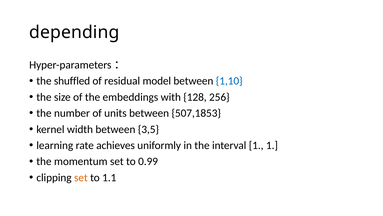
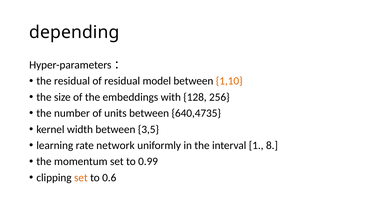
the shuffled: shuffled -> residual
1,10 colour: blue -> orange
507,1853: 507,1853 -> 640,4735
achieves: achieves -> network
1 1: 1 -> 8
1.1: 1.1 -> 0.6
